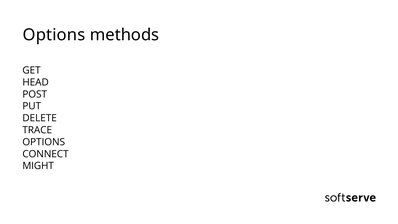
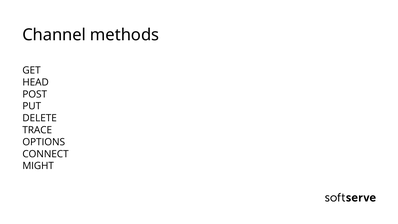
Options at (54, 35): Options -> Channel
